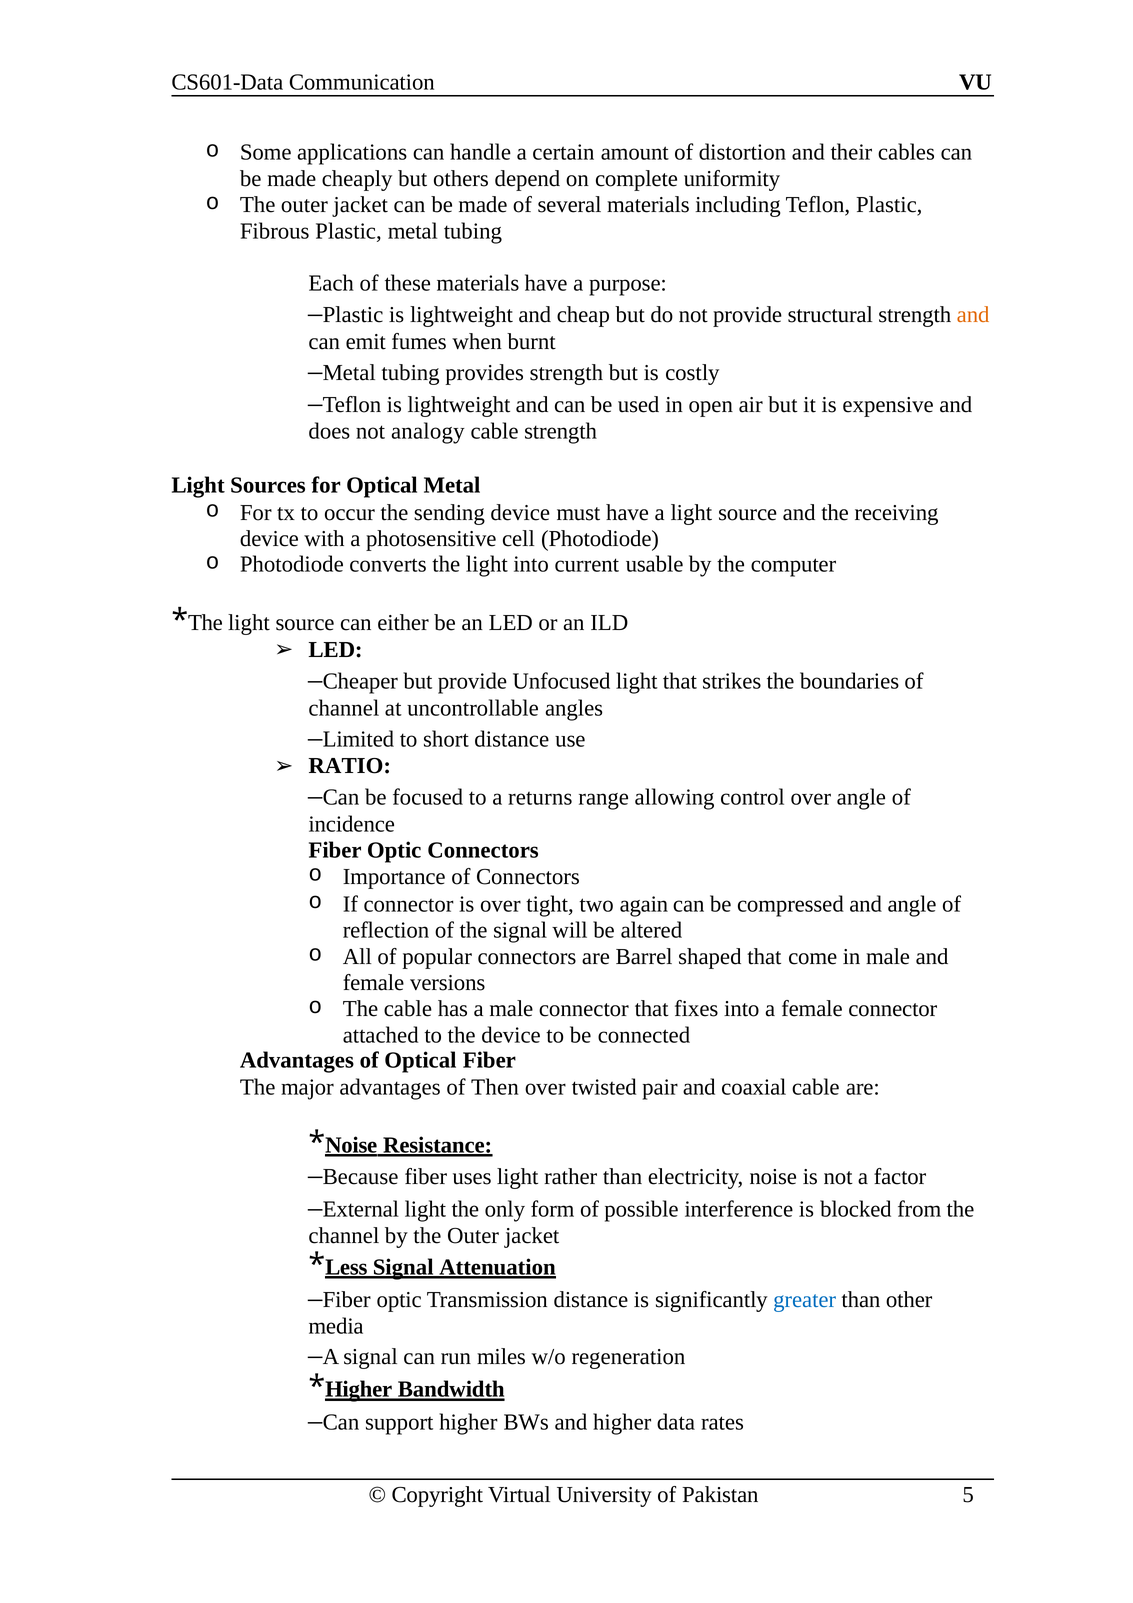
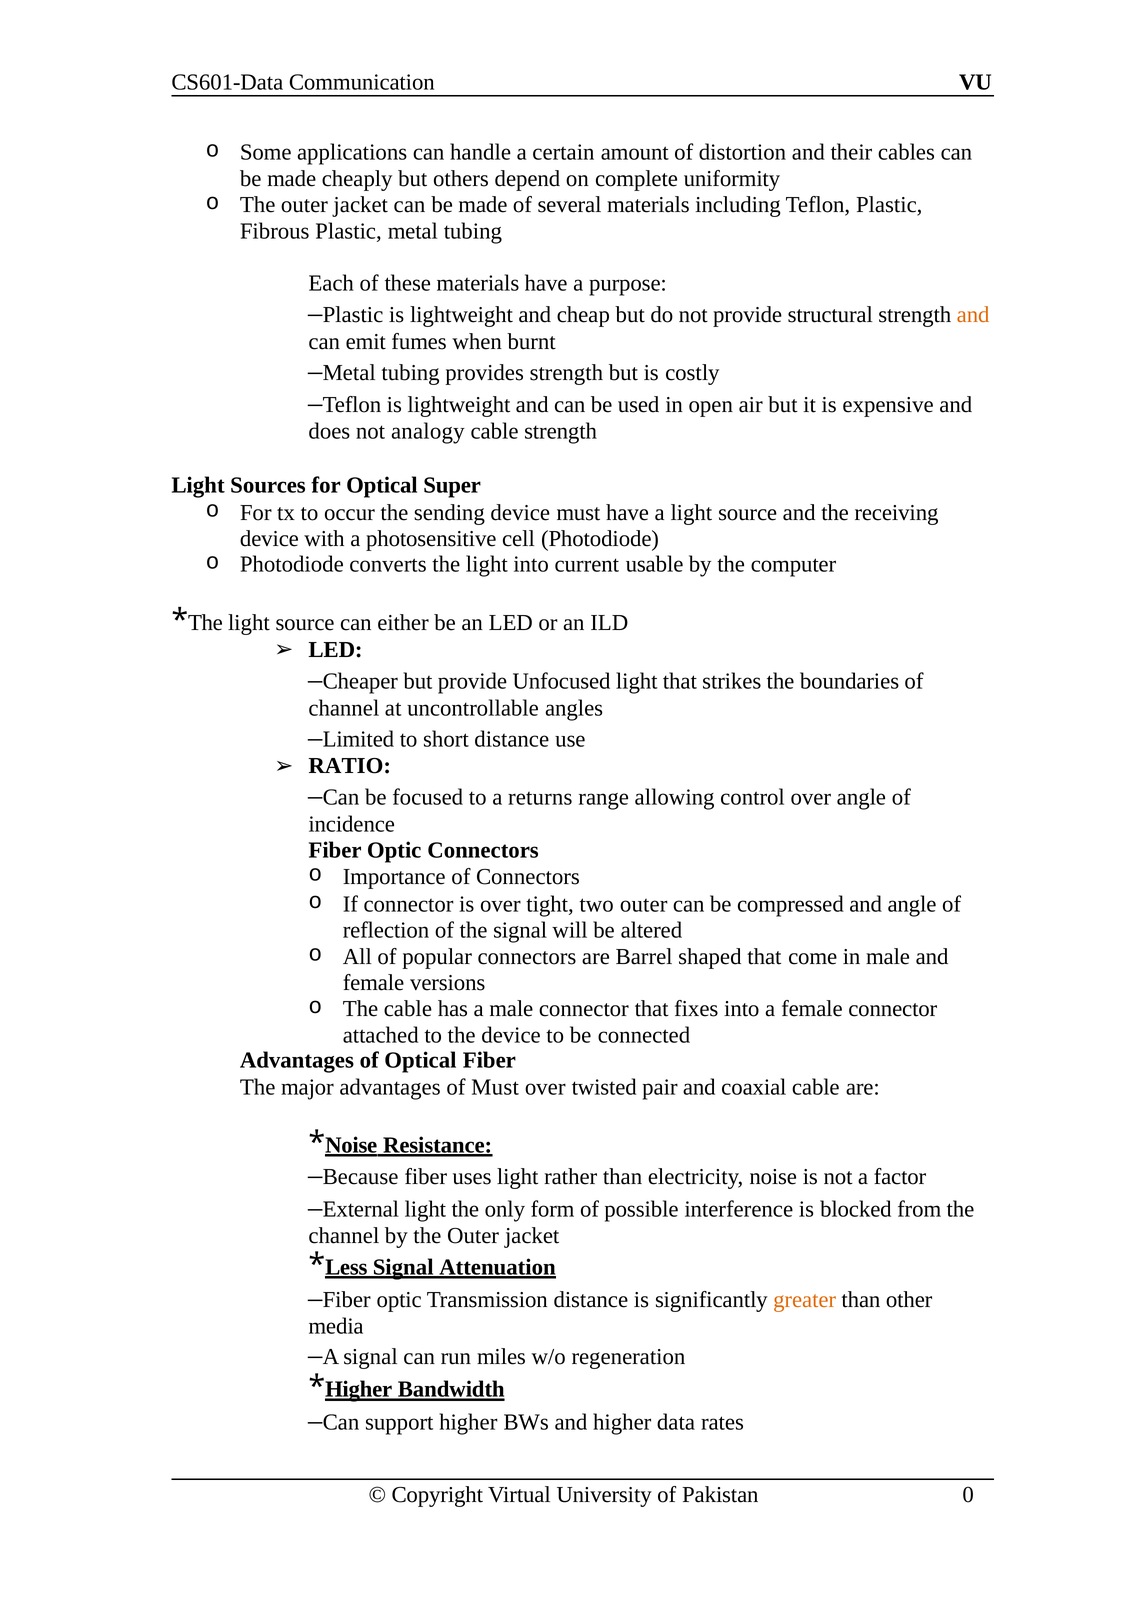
Optical Metal: Metal -> Super
two again: again -> outer
of Then: Then -> Must
greater colour: blue -> orange
5: 5 -> 0
